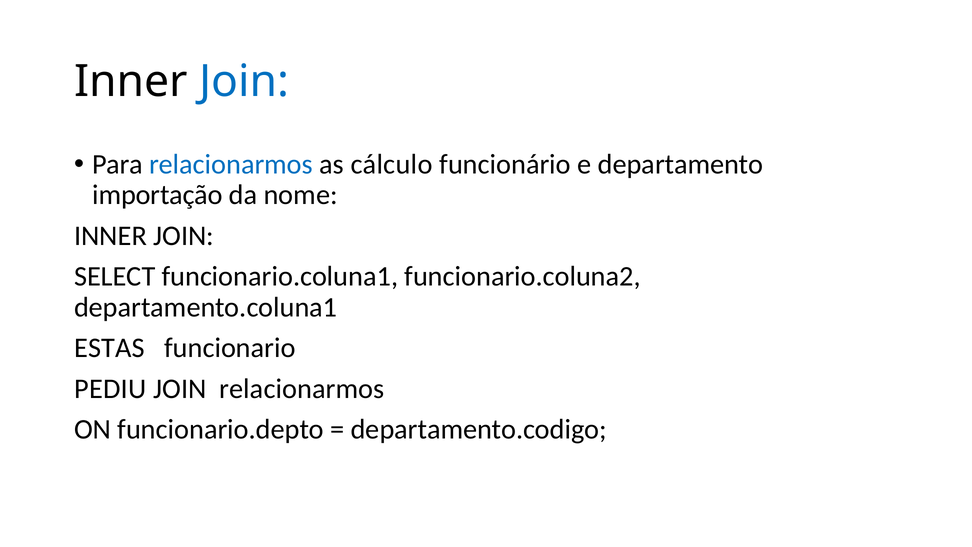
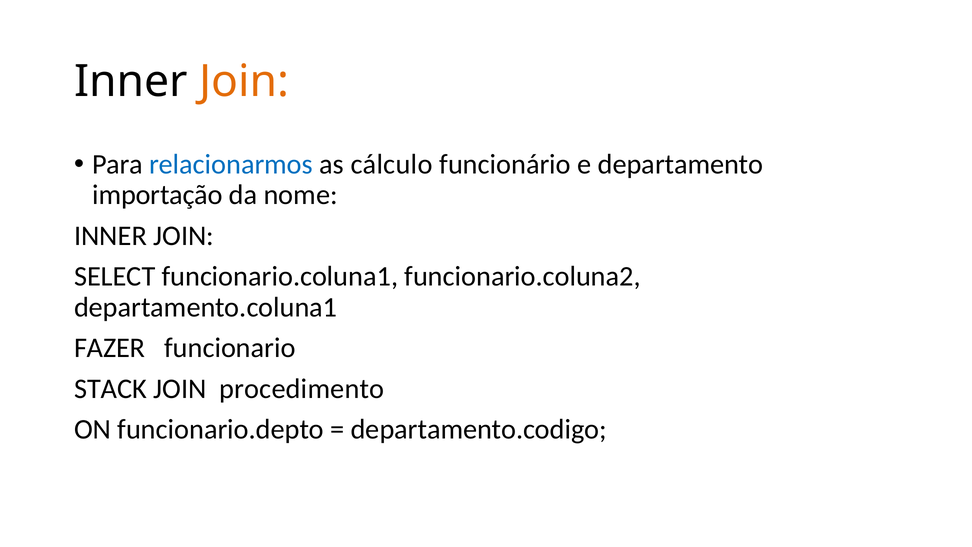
Join at (244, 82) colour: blue -> orange
ESTAS: ESTAS -> FAZER
PEDIU: PEDIU -> STACK
JOIN relacionarmos: relacionarmos -> procedimento
